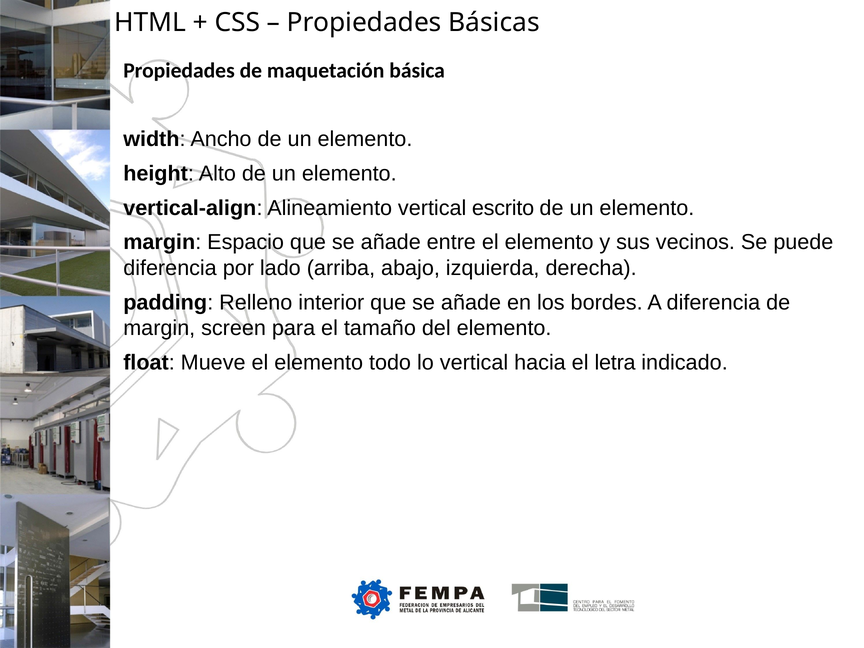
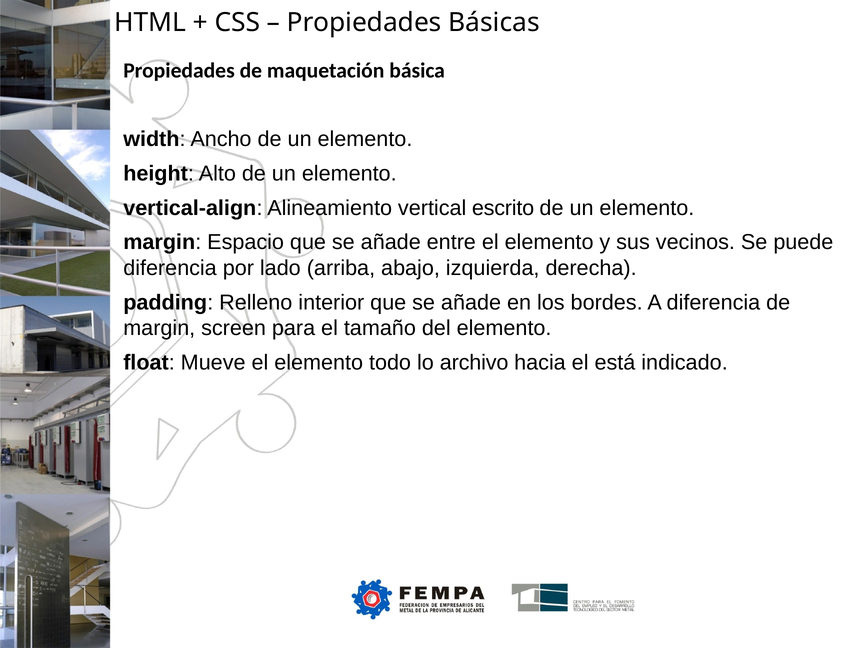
lo vertical: vertical -> archivo
letra: letra -> está
